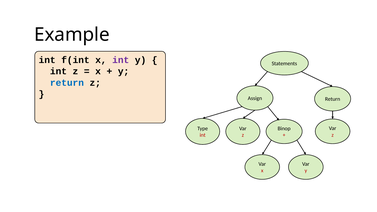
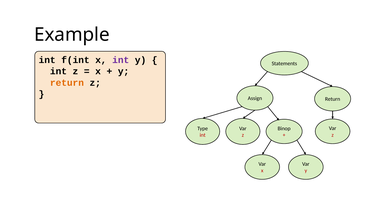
return at (67, 83) colour: blue -> orange
